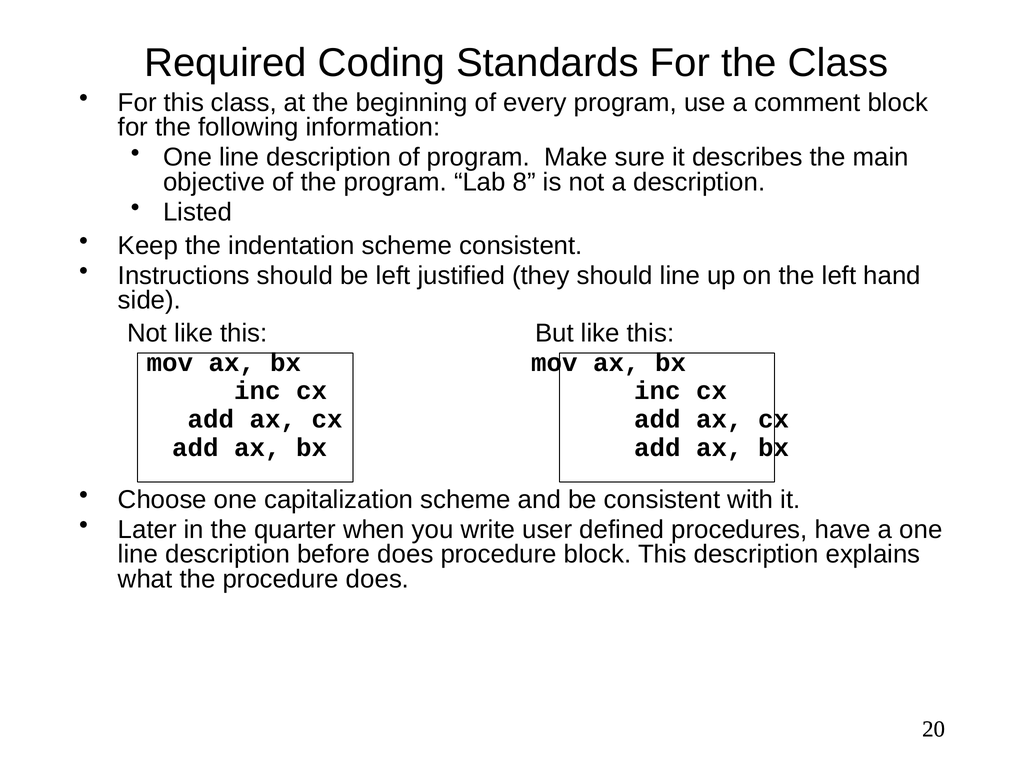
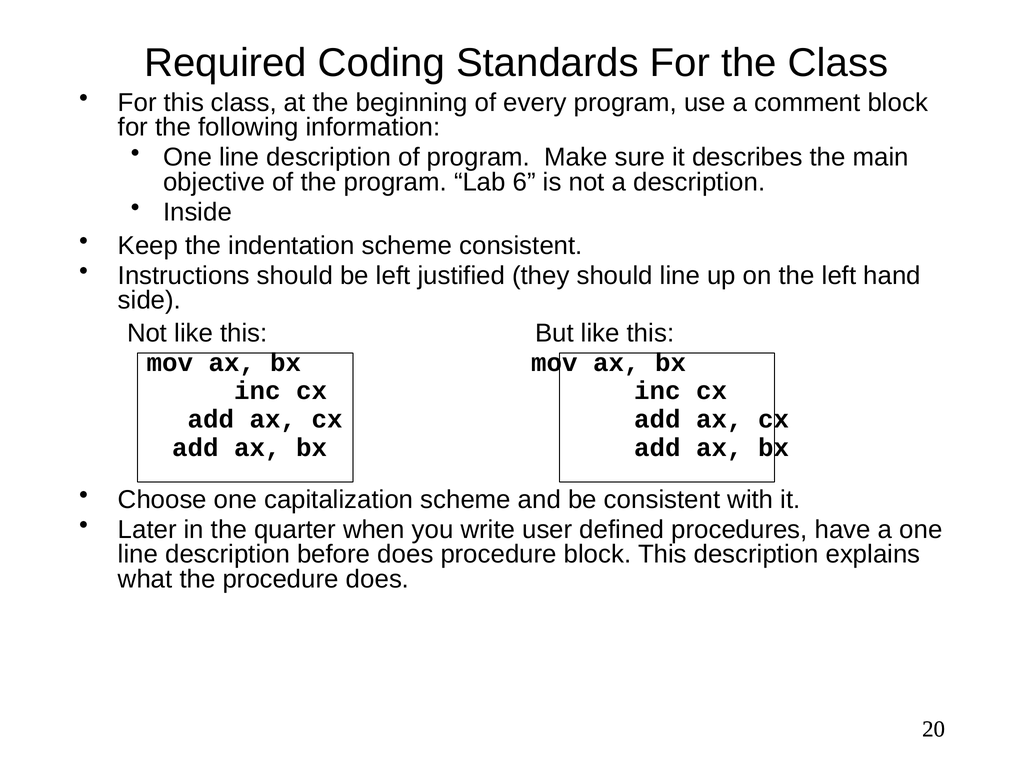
8: 8 -> 6
Listed: Listed -> Inside
